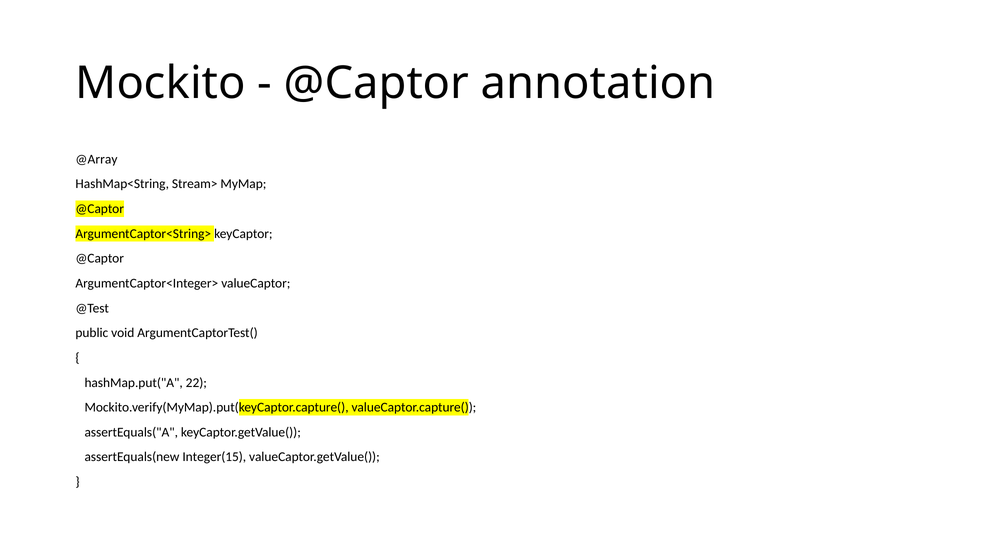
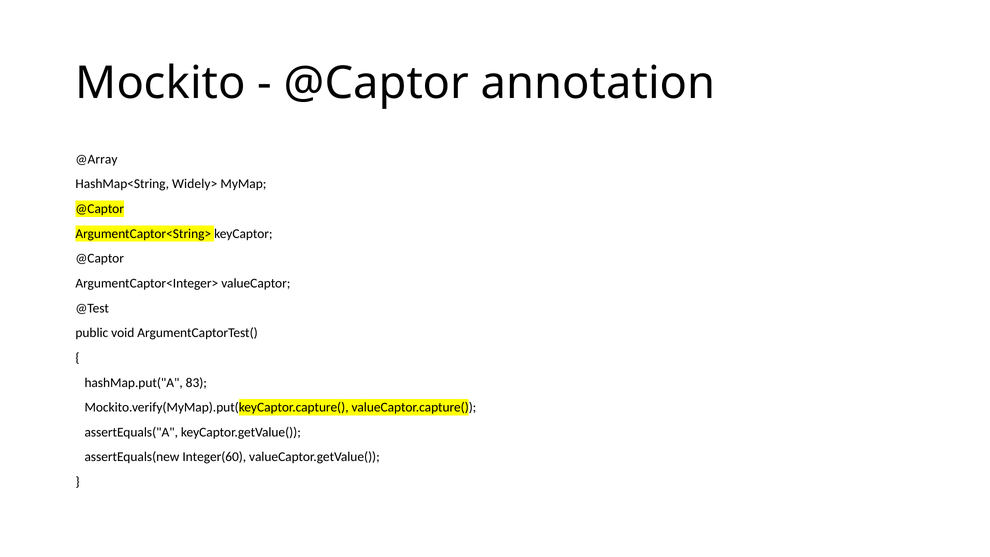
Stream>: Stream> -> Widely>
22: 22 -> 83
Integer(15: Integer(15 -> Integer(60
